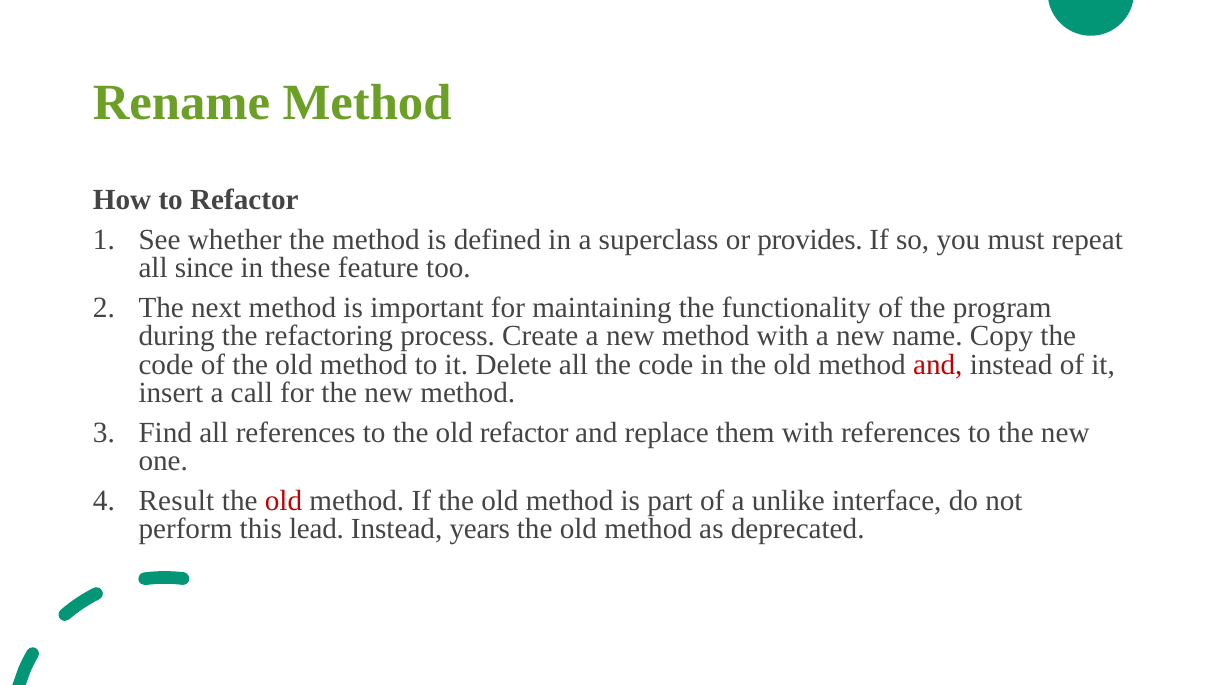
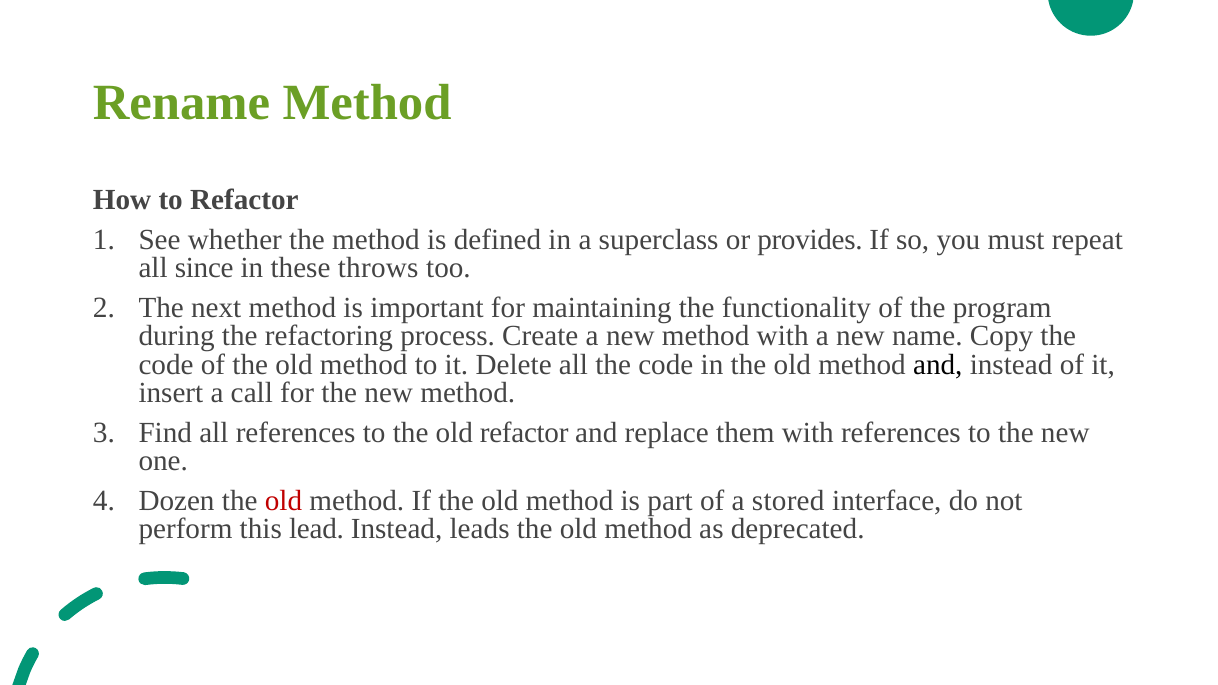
feature: feature -> throws
and at (938, 365) colour: red -> black
Result: Result -> Dozen
unlike: unlike -> stored
years: years -> leads
